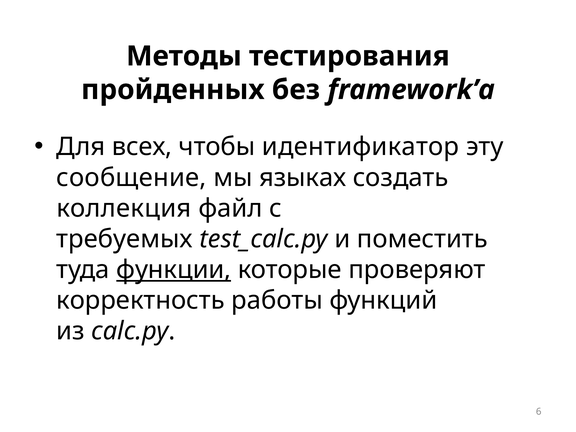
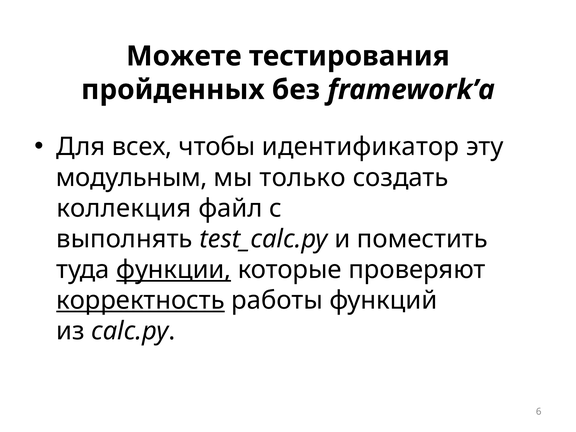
Методы: Методы -> Можете
сообщение: сообщение -> модульным
языках: языках -> только
требуемых: требуемых -> выполнять
корректность underline: none -> present
